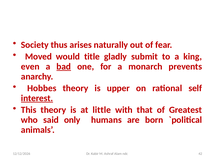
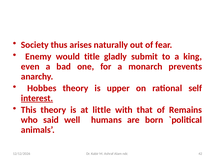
Moved: Moved -> Enemy
bad underline: present -> none
Greatest: Greatest -> Remains
only: only -> well
